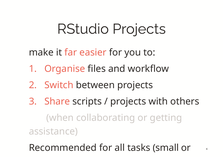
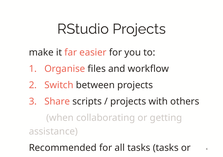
tasks small: small -> tasks
